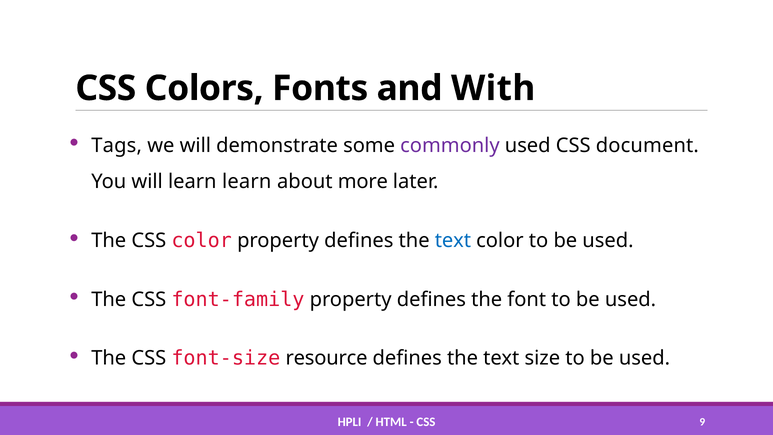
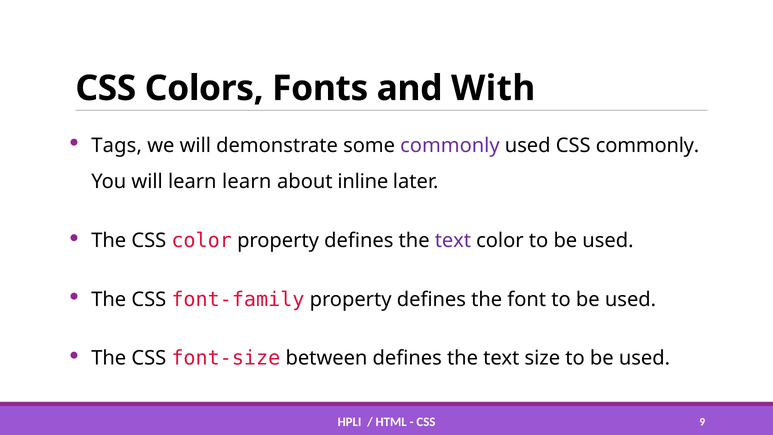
CSS document: document -> commonly
more: more -> inline
text at (453, 240) colour: blue -> purple
resource: resource -> between
